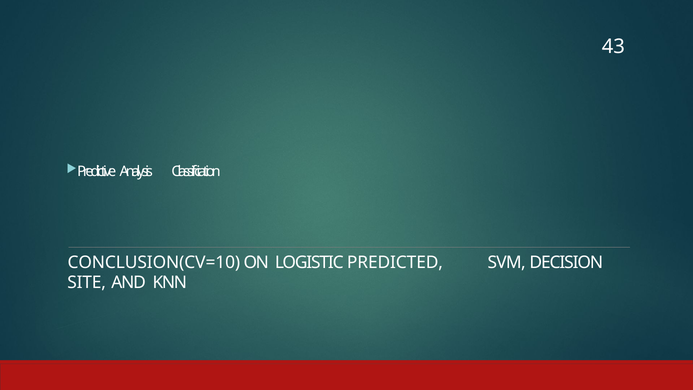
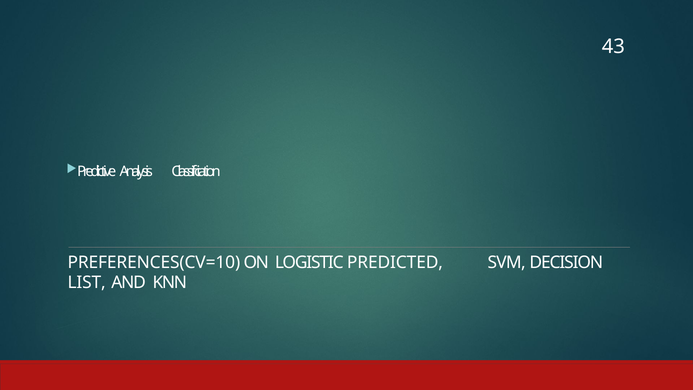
CONCLUSION(CV=10: CONCLUSION(CV=10 -> PREFERENCES(CV=10
SITE: SITE -> LIST
